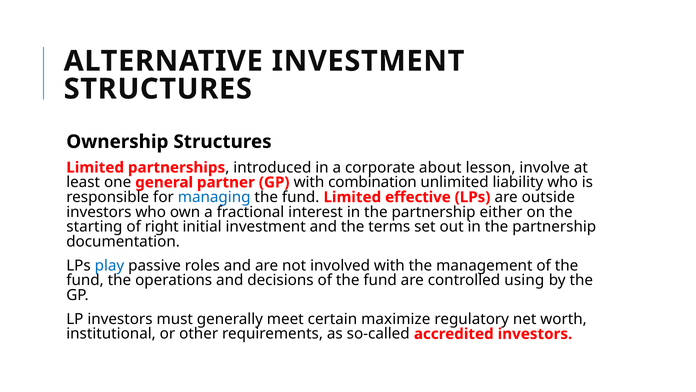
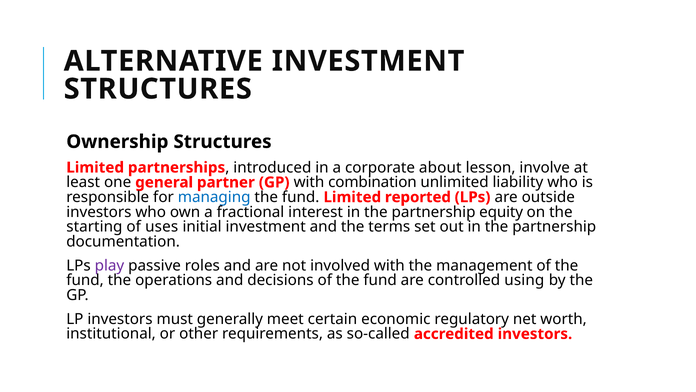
effective: effective -> reported
either: either -> equity
right: right -> uses
play colour: blue -> purple
maximize: maximize -> economic
